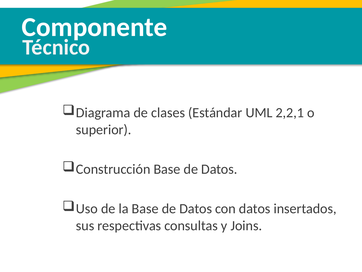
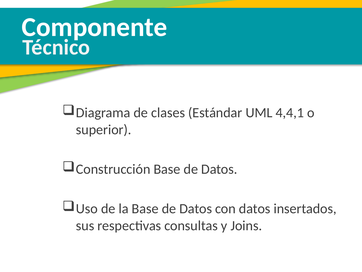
2,2,1: 2,2,1 -> 4,4,1
